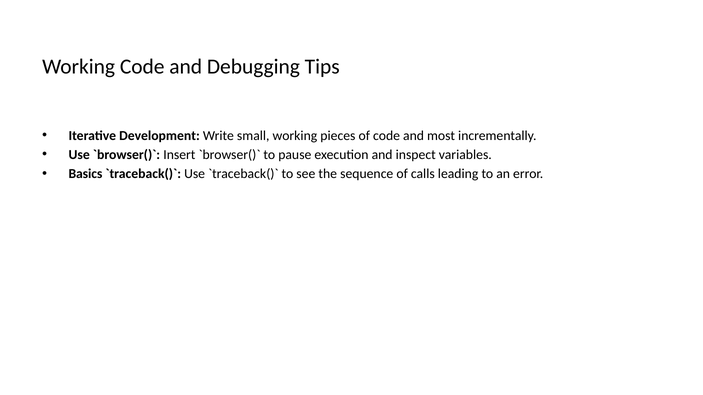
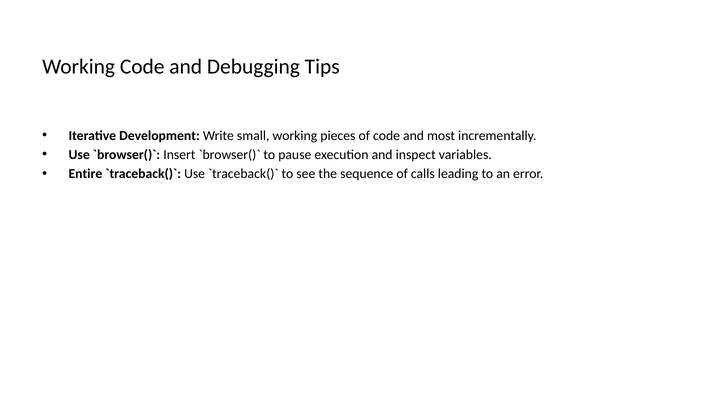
Basics: Basics -> Entire
